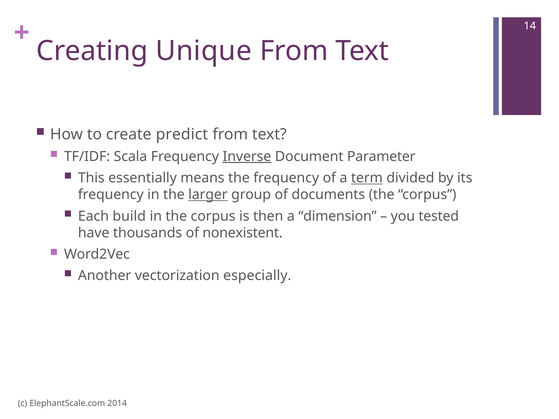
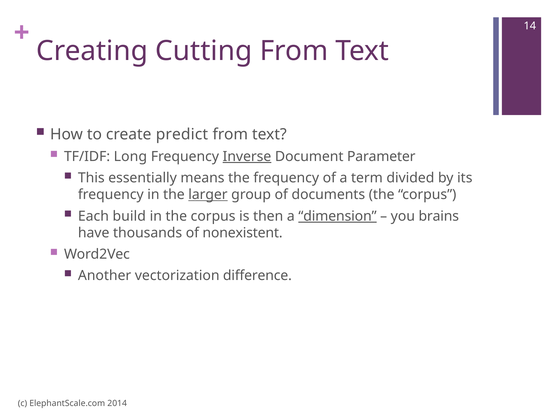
Unique: Unique -> Cutting
Scala: Scala -> Long
term underline: present -> none
dimension underline: none -> present
tested: tested -> brains
especially: especially -> difference
